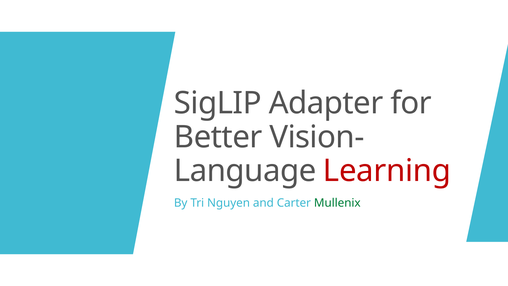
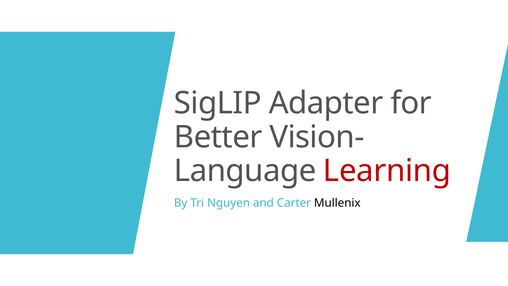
Mullenix colour: green -> black
